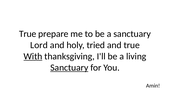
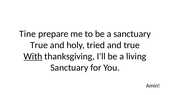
True at (28, 34): True -> Tine
Lord at (39, 45): Lord -> True
Sanctuary at (69, 68) underline: present -> none
